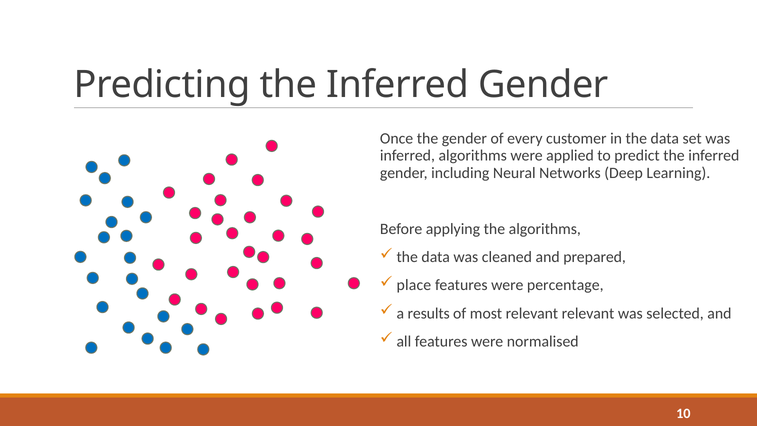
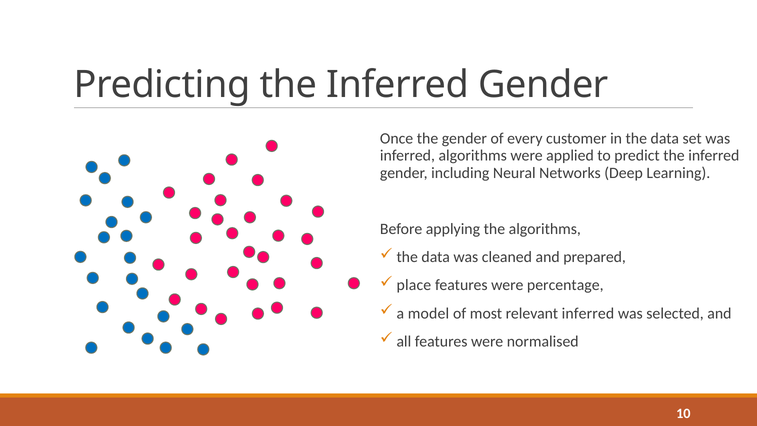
results: results -> model
relevant relevant: relevant -> inferred
